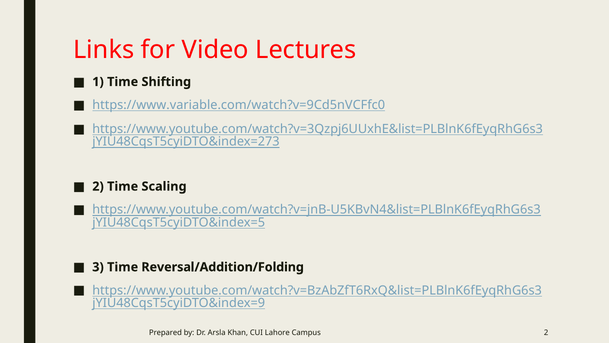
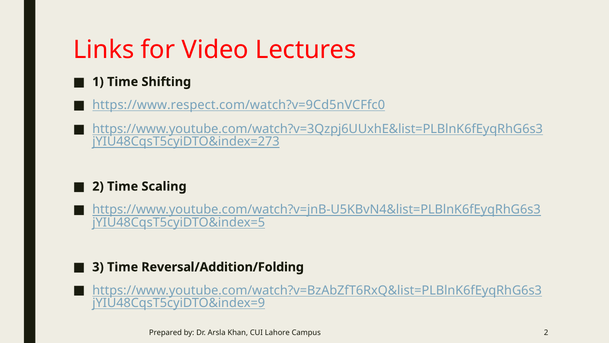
https://www.variable.com/watch?v=9Cd5nVCFfc0: https://www.variable.com/watch?v=9Cd5nVCFfc0 -> https://www.respect.com/watch?v=9Cd5nVCFfc0
